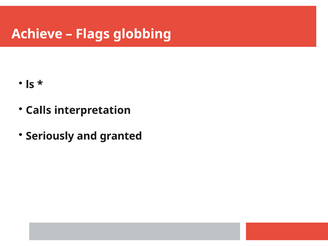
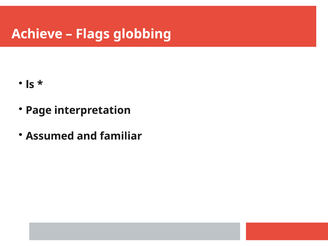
Calls: Calls -> Page
Seriously: Seriously -> Assumed
granted: granted -> familiar
